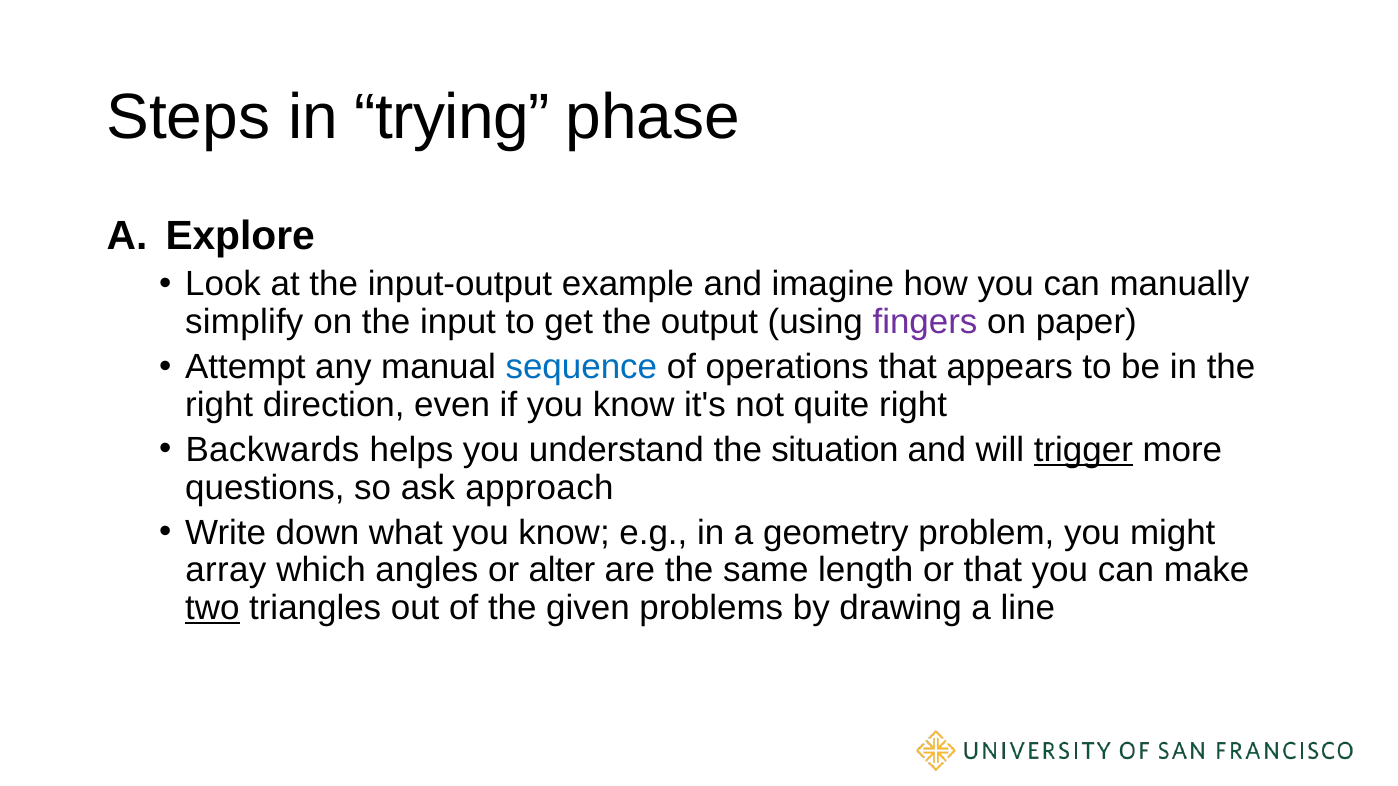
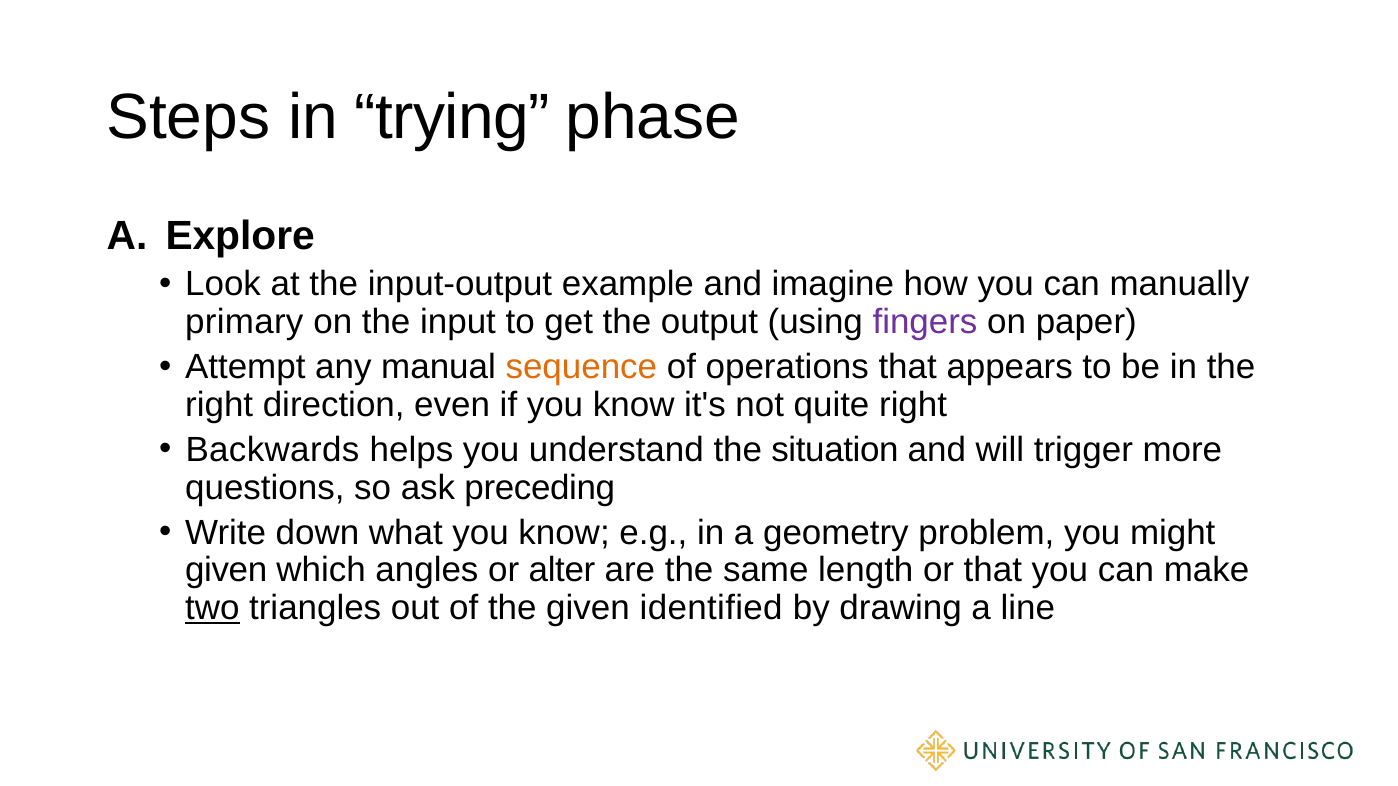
simplify: simplify -> primary
sequence colour: blue -> orange
trigger underline: present -> none
approach: approach -> preceding
array at (226, 570): array -> given
problems: problems -> identified
